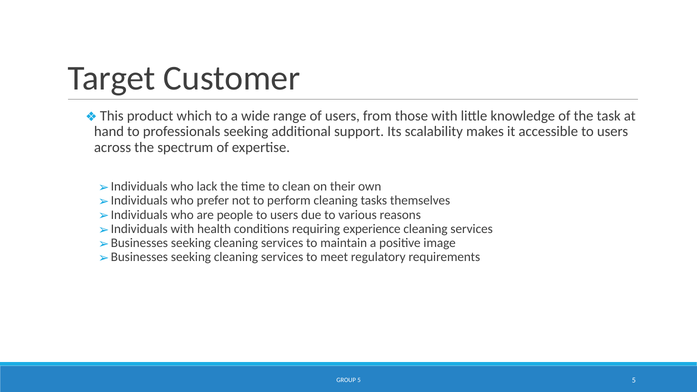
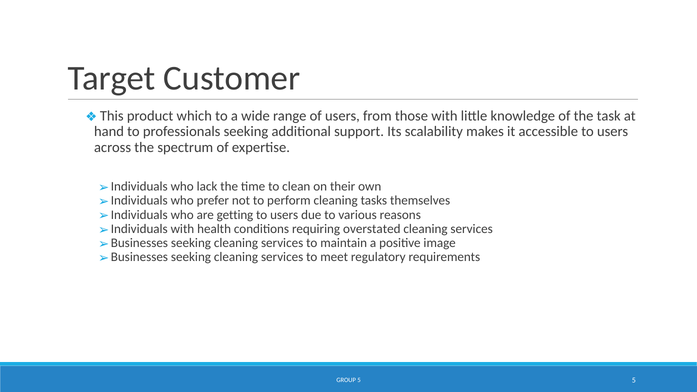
people: people -> getting
experience: experience -> overstated
